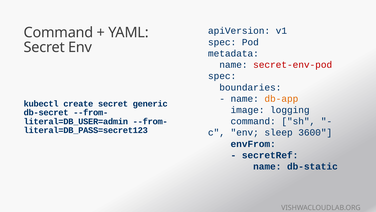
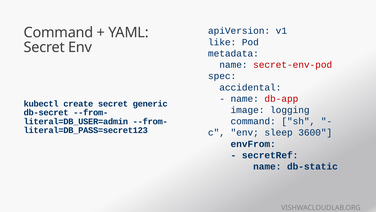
spec at (222, 42): spec -> like
boundaries: boundaries -> accidental
db-app colour: orange -> red
